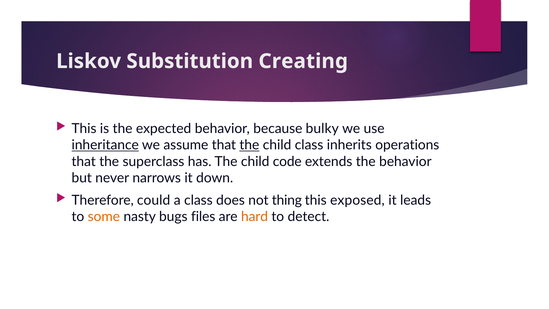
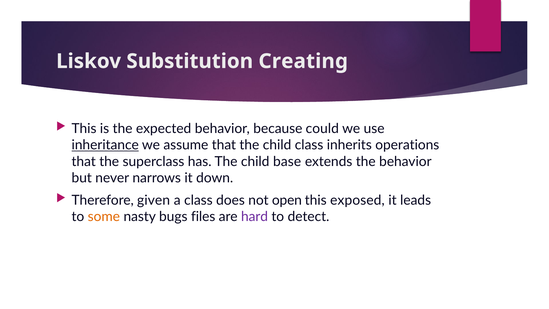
bulky: bulky -> could
the at (249, 145) underline: present -> none
code: code -> base
could: could -> given
thing: thing -> open
hard colour: orange -> purple
